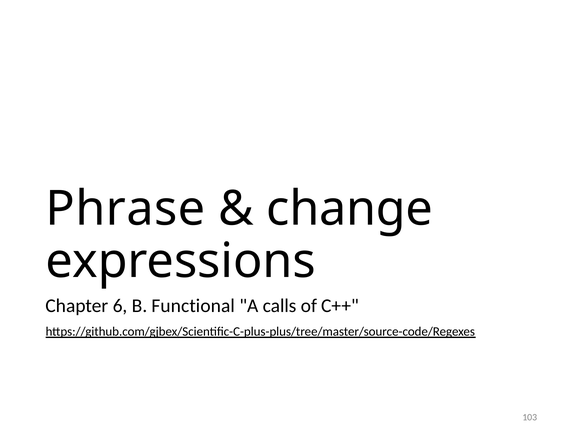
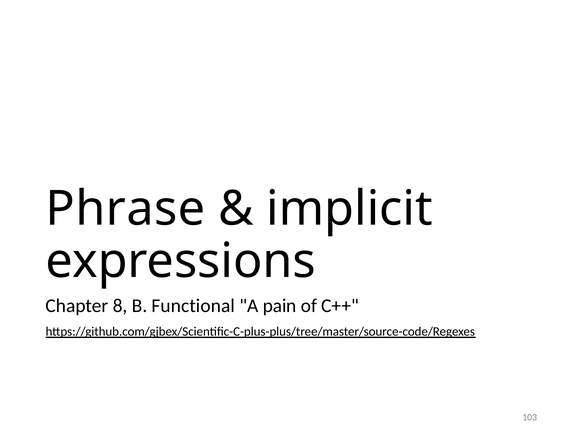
change: change -> implicit
6: 6 -> 8
calls: calls -> pain
